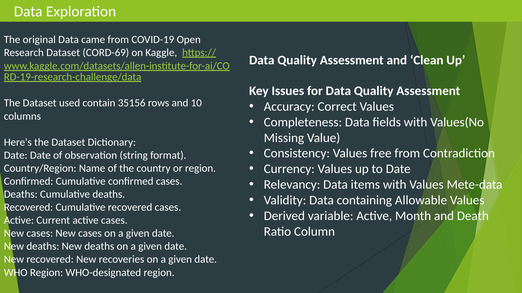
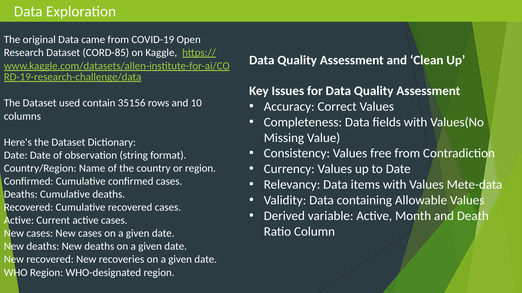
CORD-69: CORD-69 -> CORD-85
